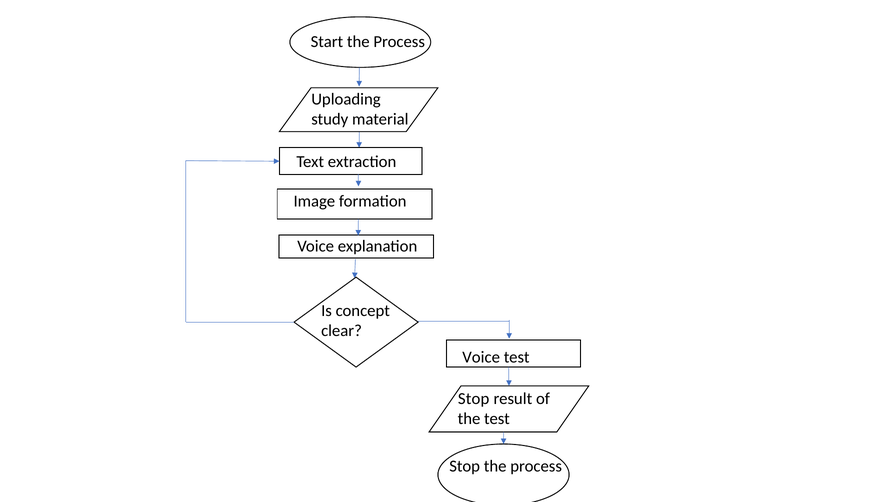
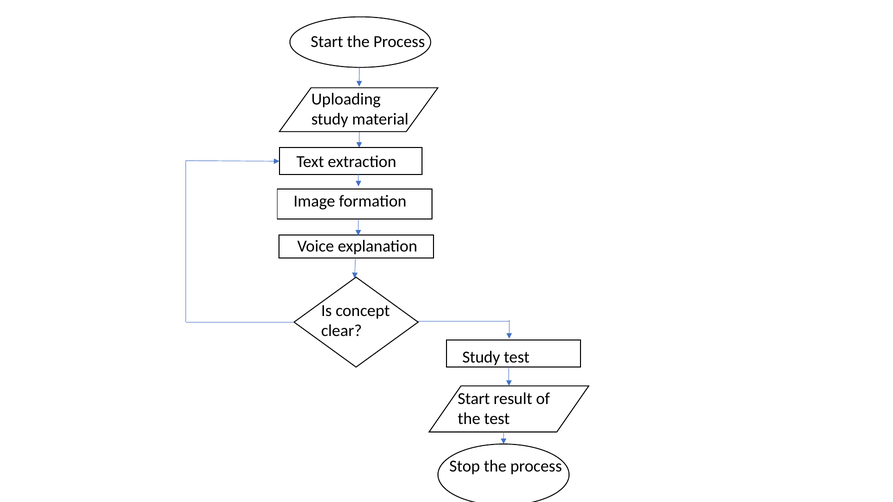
Voice at (481, 357): Voice -> Study
Stop at (474, 399): Stop -> Start
